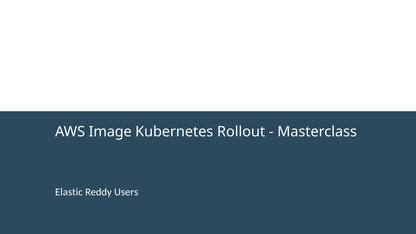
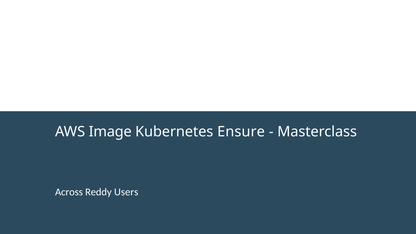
Rollout: Rollout -> Ensure
Elastic: Elastic -> Across
